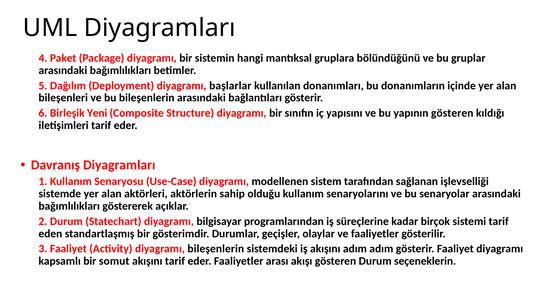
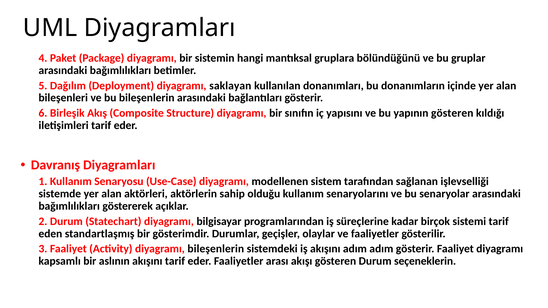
başlarlar: başlarlar -> saklayan
Yeni: Yeni -> Akış
somut: somut -> aslının
